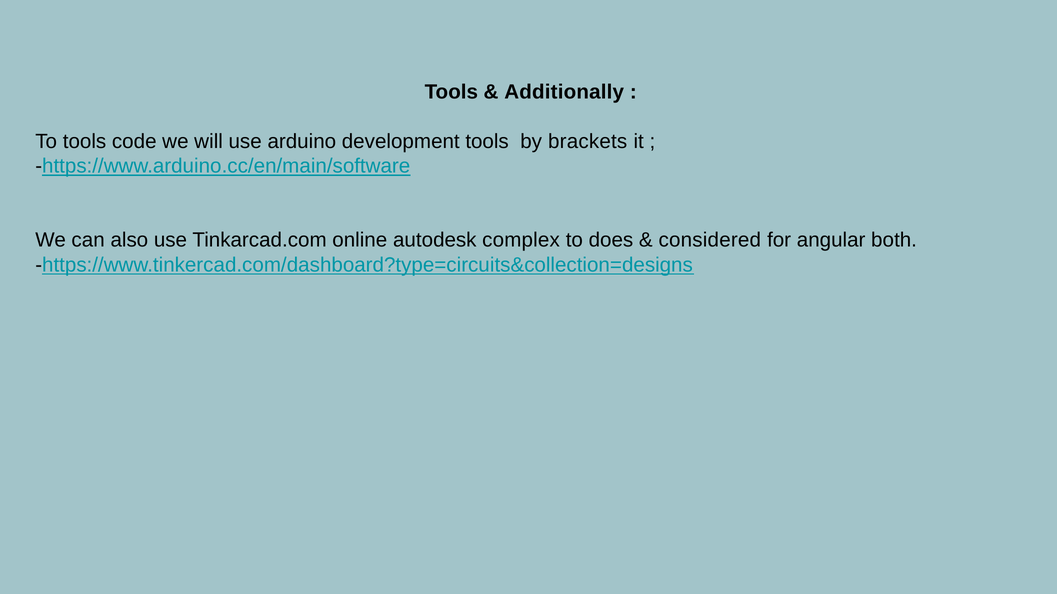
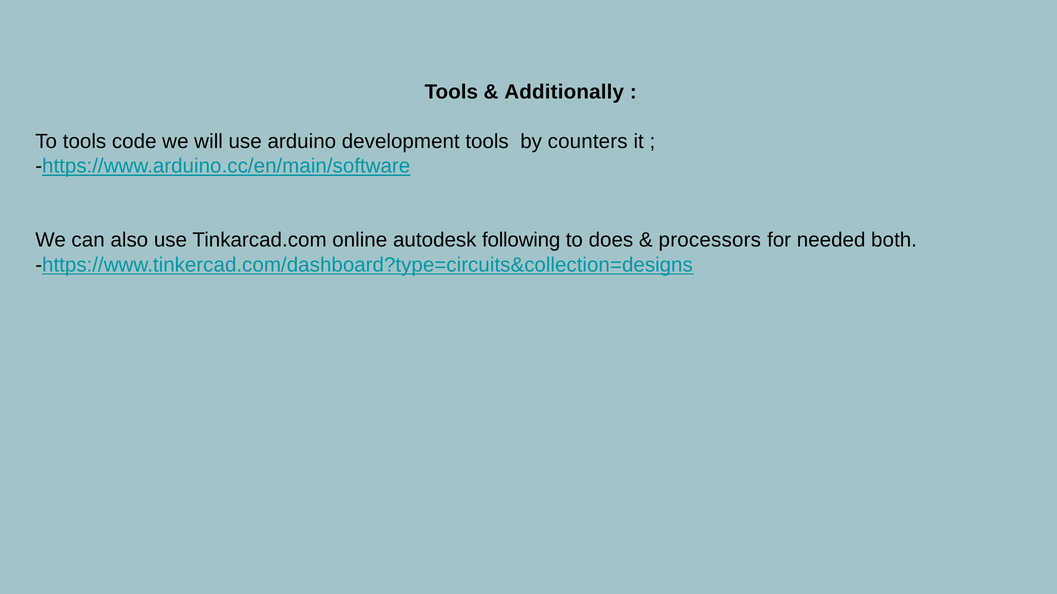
brackets: brackets -> counters
complex: complex -> following
considered: considered -> processors
angular: angular -> needed
